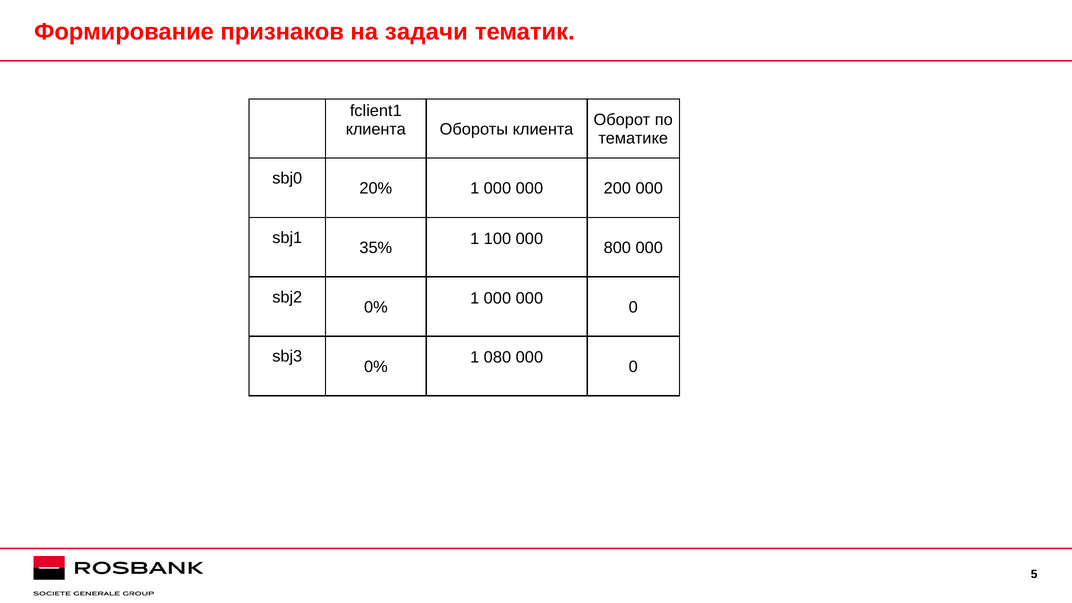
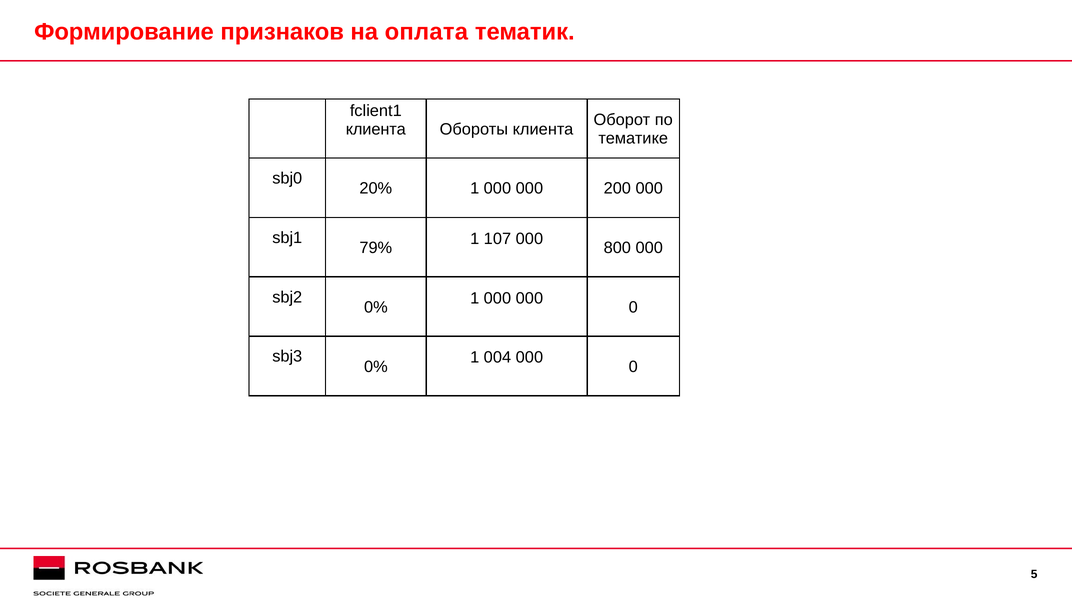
задачи: задачи -> оплата
100: 100 -> 107
35%: 35% -> 79%
080: 080 -> 004
